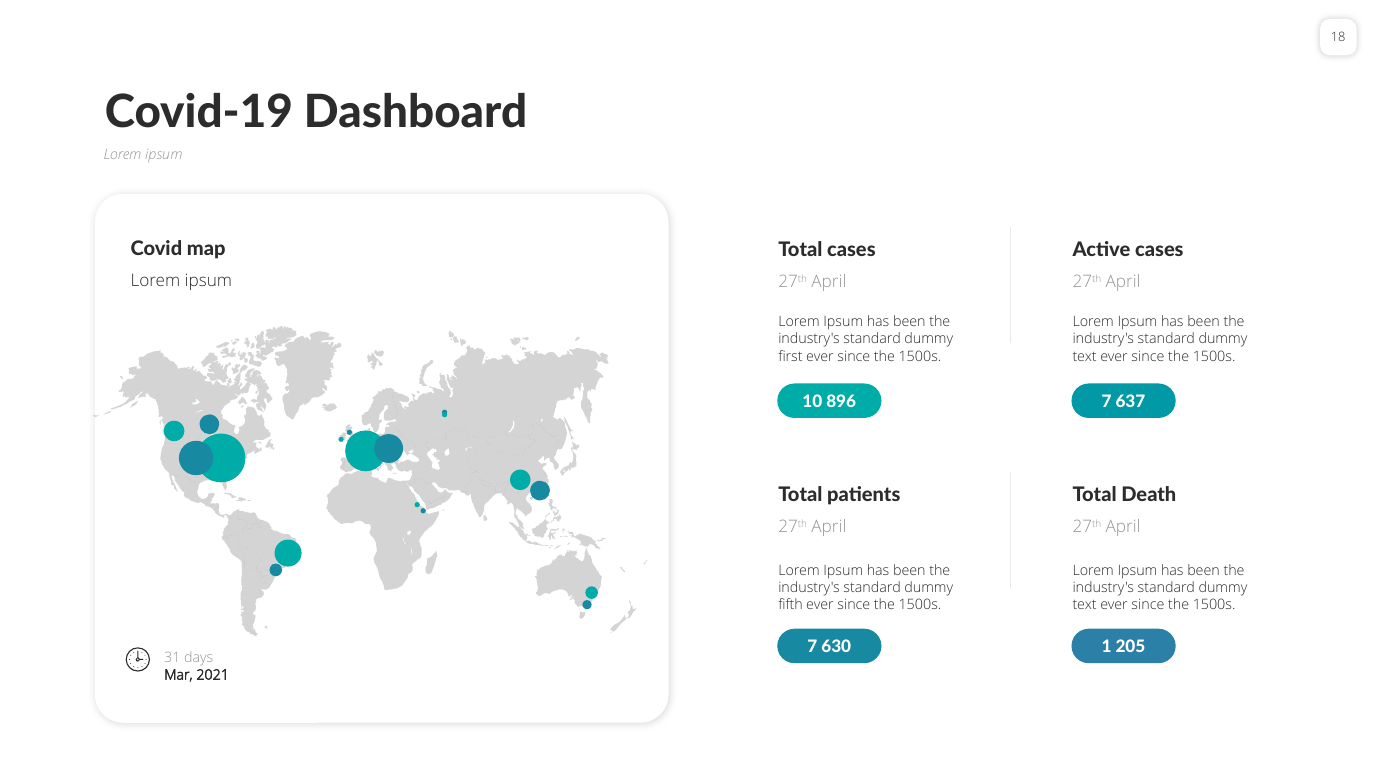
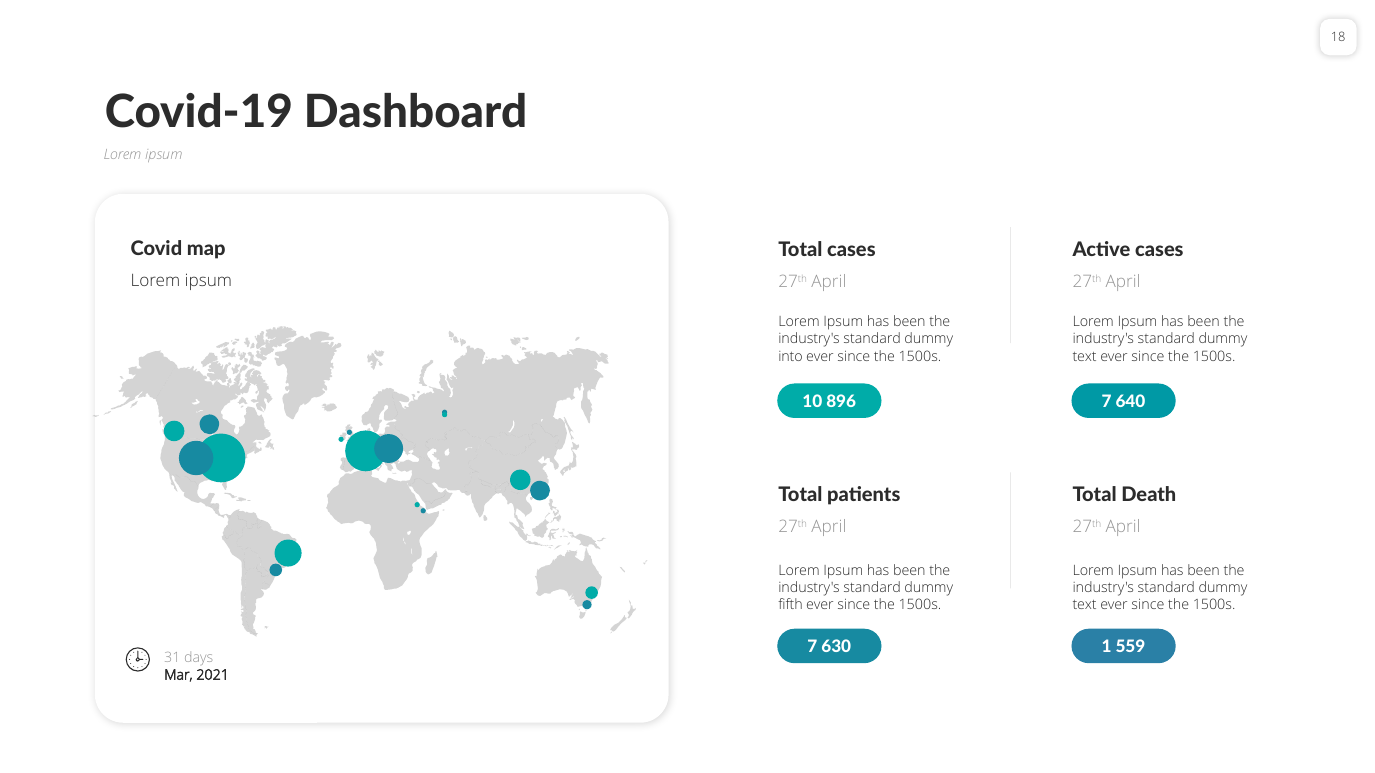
first: first -> into
637: 637 -> 640
205: 205 -> 559
